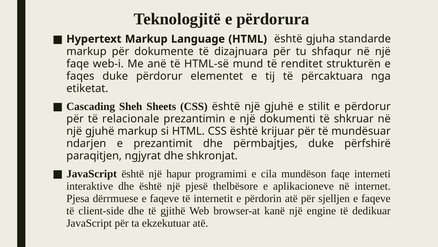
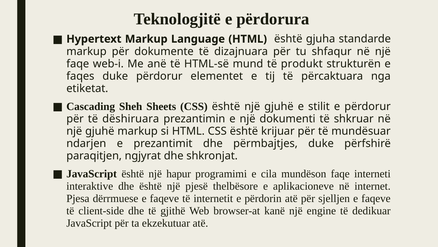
renditet: renditet -> produkt
relacionale: relacionale -> dëshiruara
